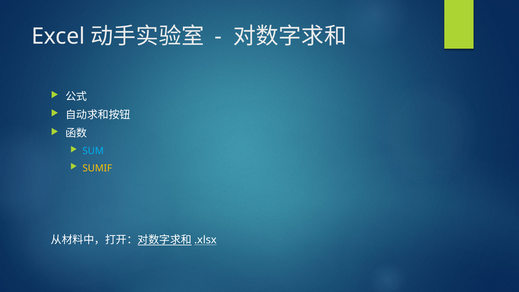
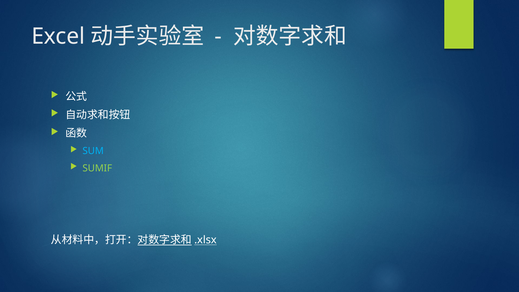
SUMIF colour: yellow -> light green
